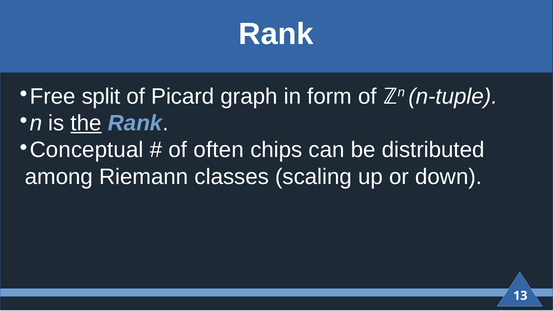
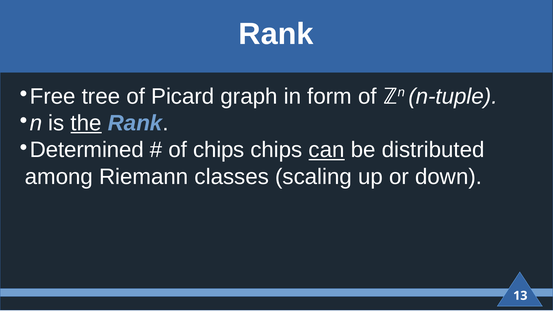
split: split -> tree
Conceptual: Conceptual -> Determined
of often: often -> chips
can underline: none -> present
